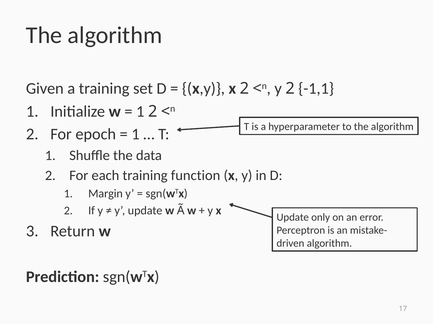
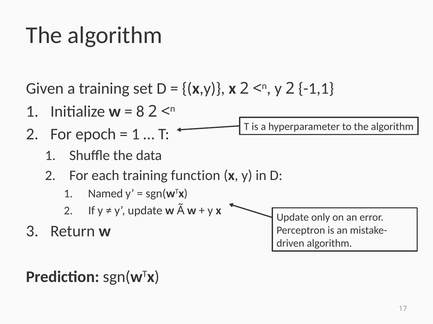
1 at (140, 112): 1 -> 8
Margin: Margin -> Named
